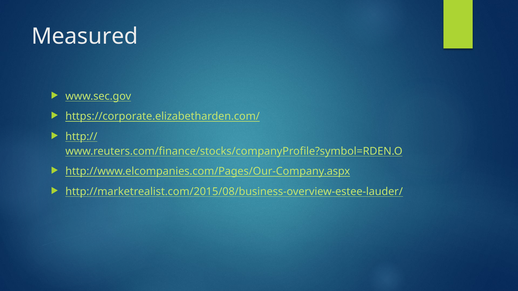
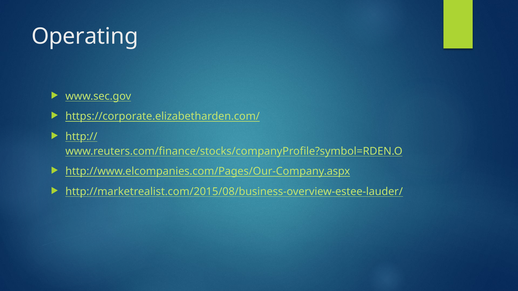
Measured: Measured -> Operating
